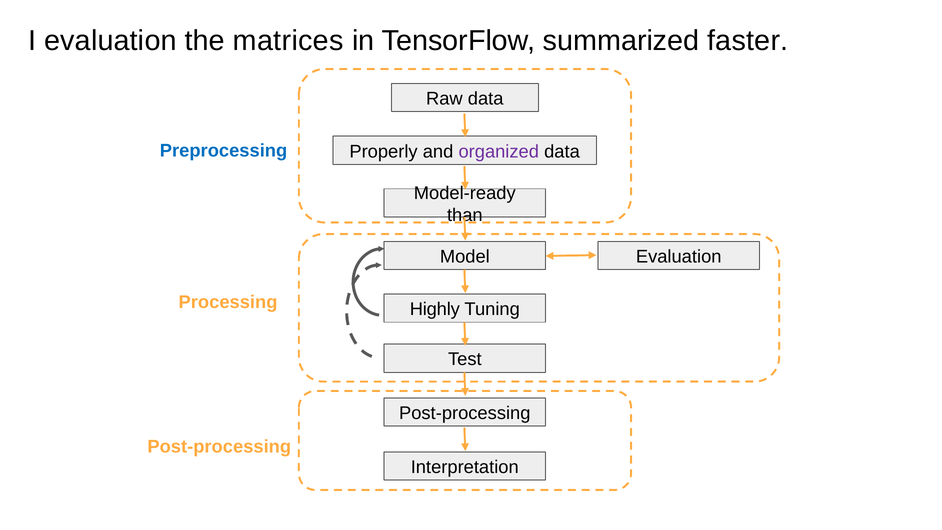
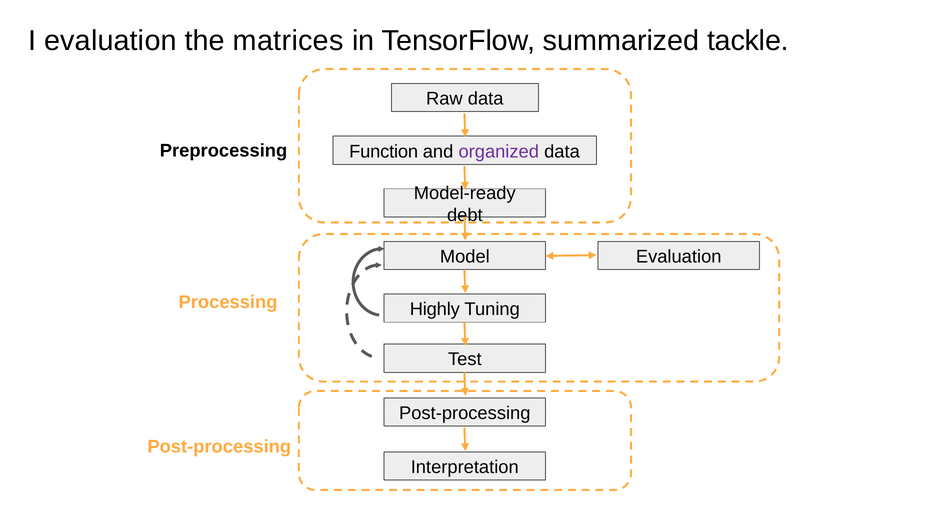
faster: faster -> tackle
Preprocessing colour: blue -> black
Properly: Properly -> Function
than: than -> debt
